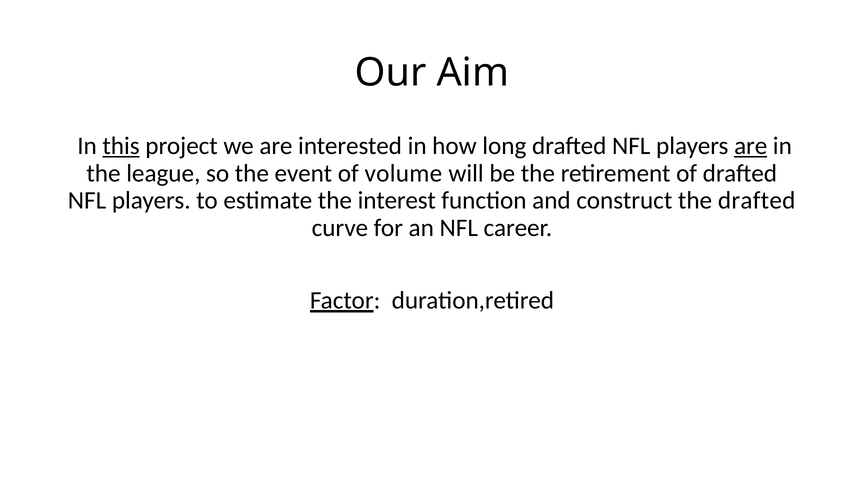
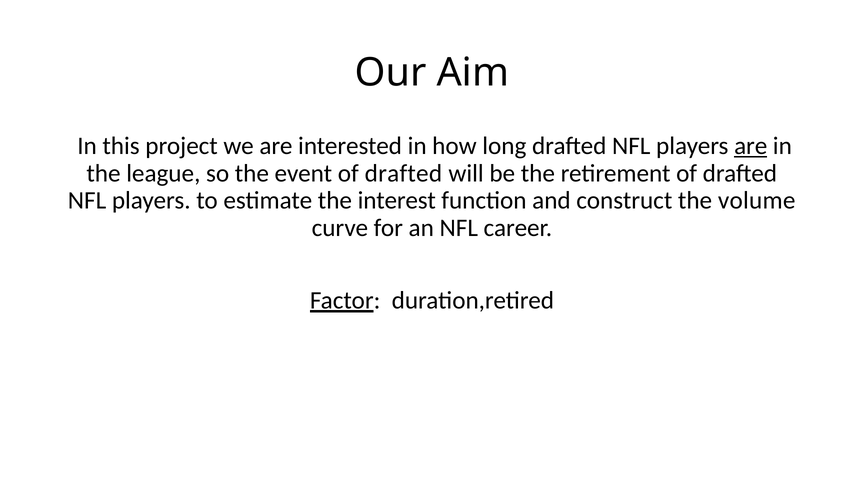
this underline: present -> none
event of volume: volume -> drafted
the drafted: drafted -> volume
